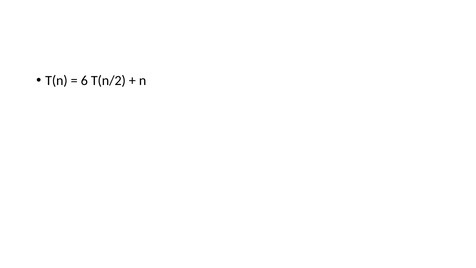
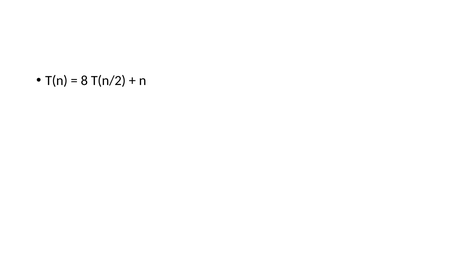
6: 6 -> 8
